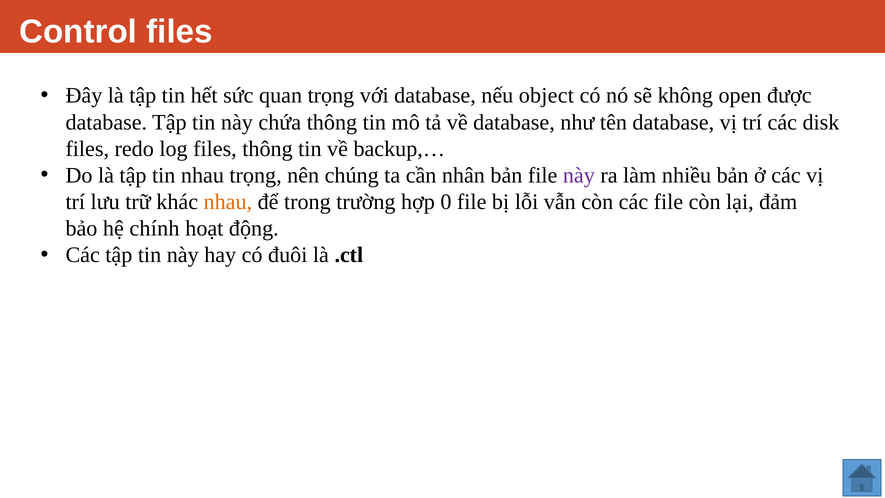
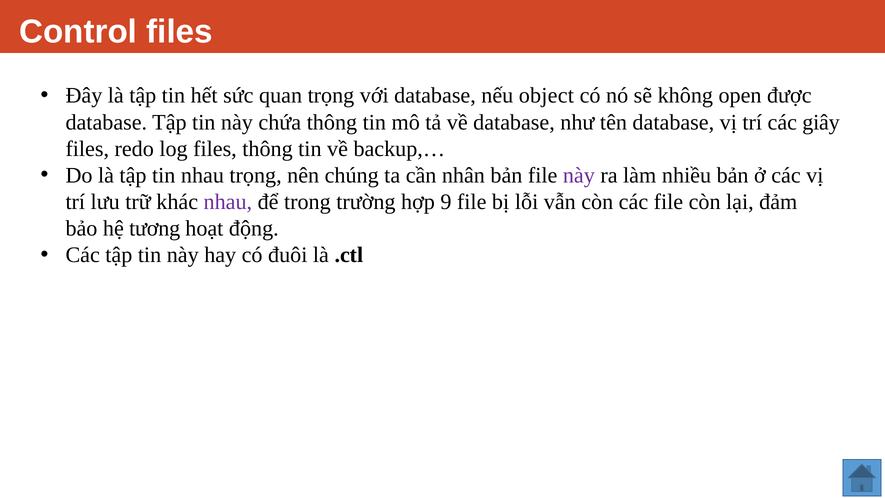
disk: disk -> giây
nhau at (228, 202) colour: orange -> purple
0: 0 -> 9
chính: chính -> tương
